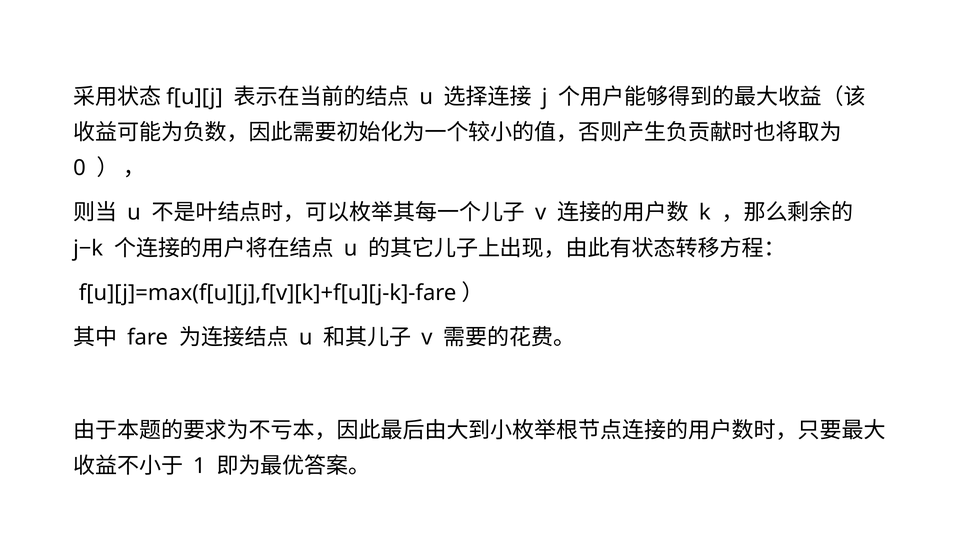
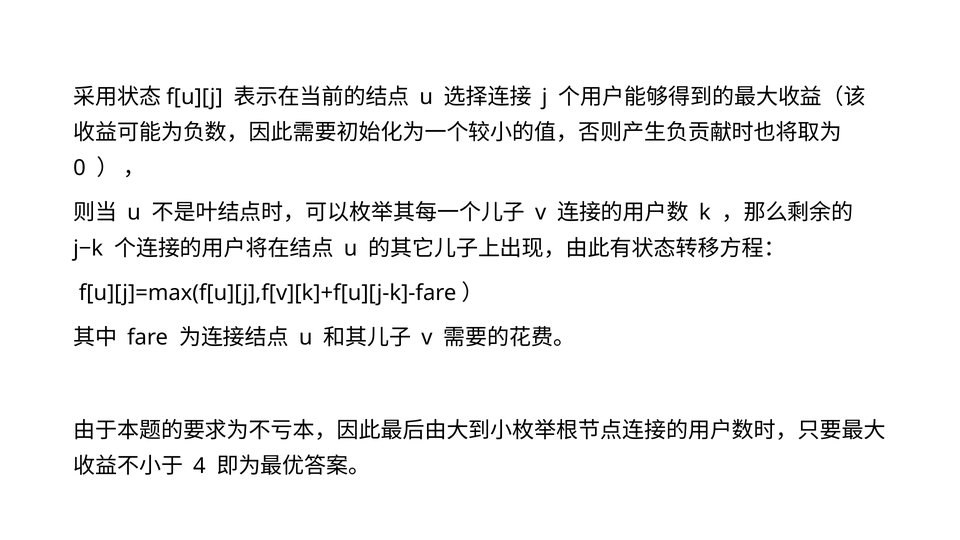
1: 1 -> 4
